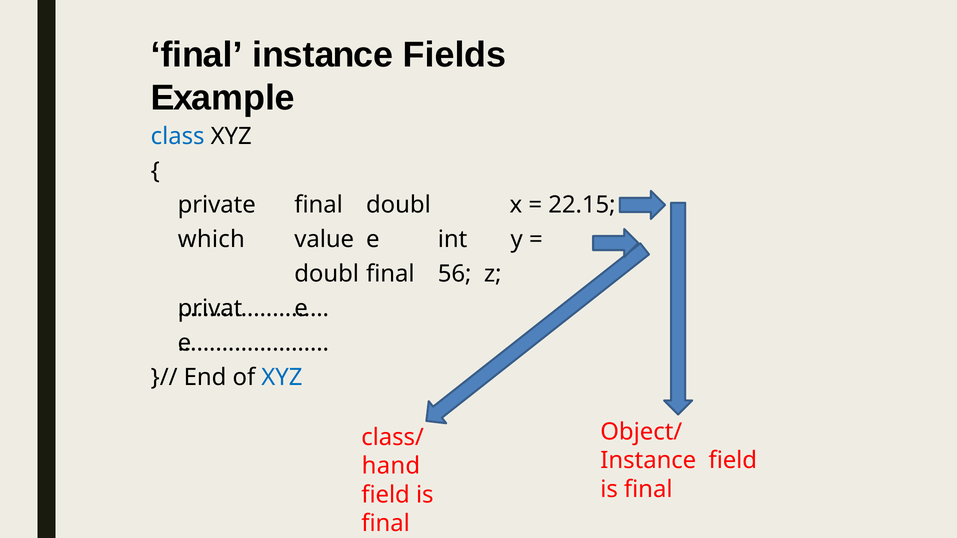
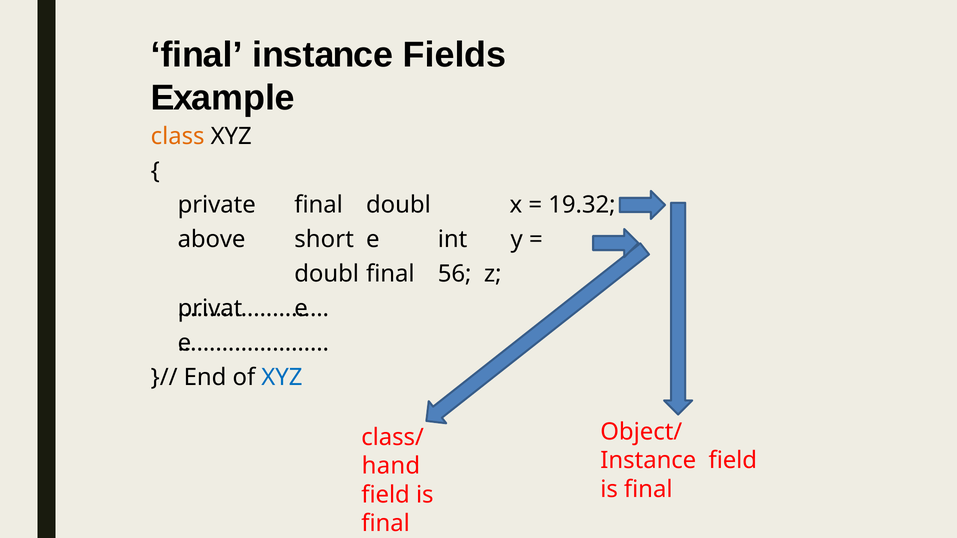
class colour: blue -> orange
22.15: 22.15 -> 19.32
which: which -> above
value: value -> short
